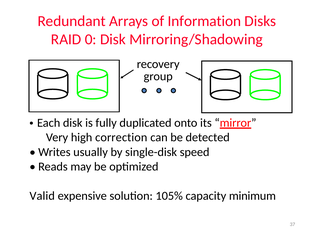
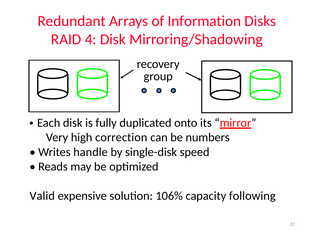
0: 0 -> 4
detected: detected -> numbers
usually: usually -> handle
105%: 105% -> 106%
minimum: minimum -> following
